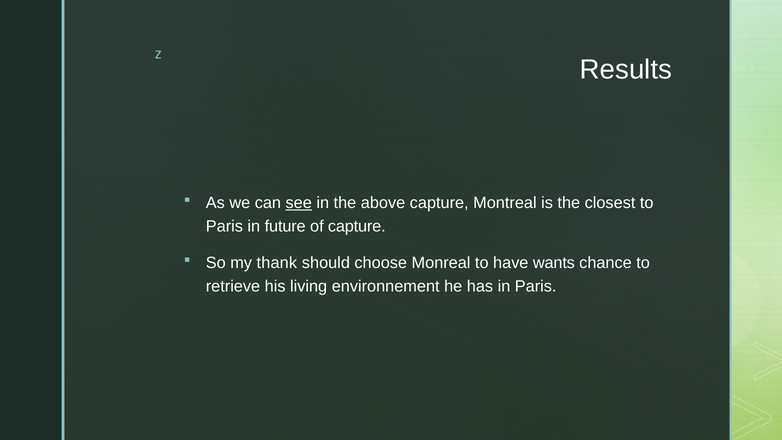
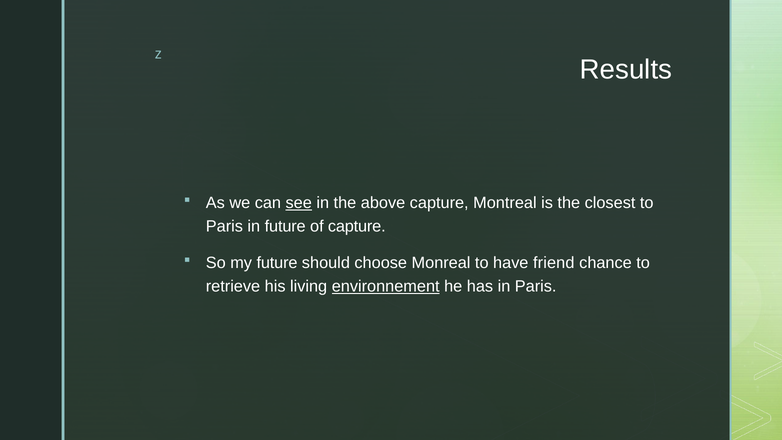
my thank: thank -> future
wants: wants -> friend
environnement underline: none -> present
